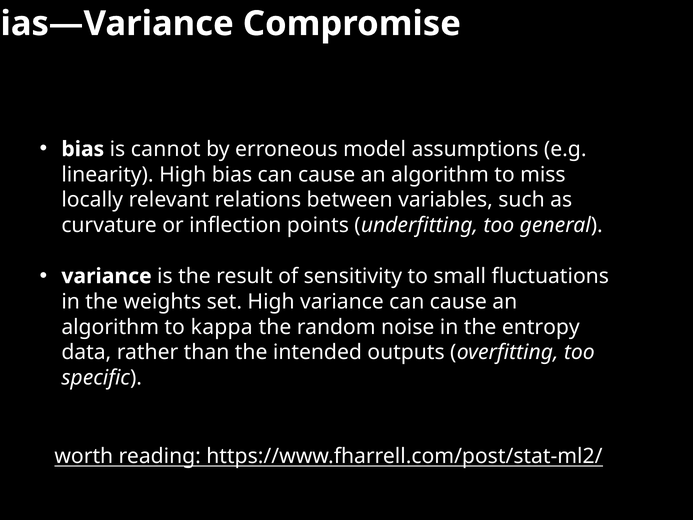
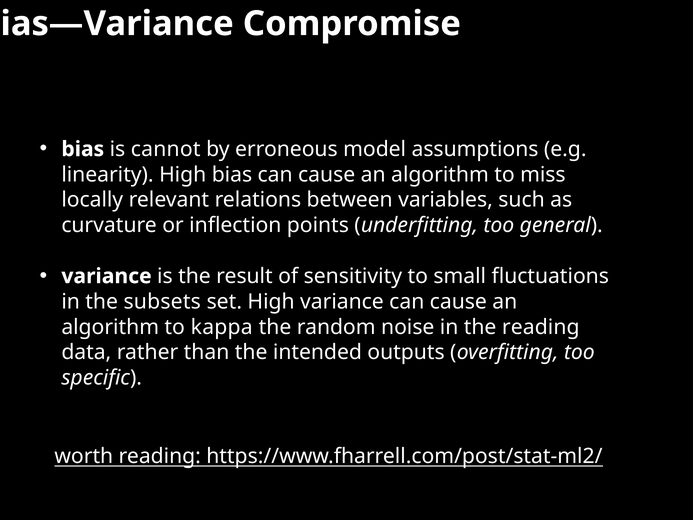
weights: weights -> subsets
the entropy: entropy -> reading
